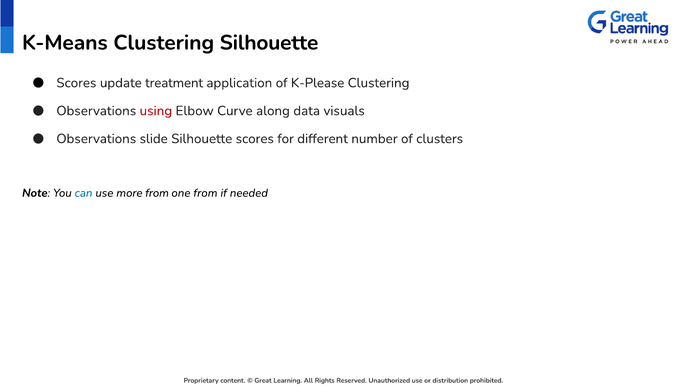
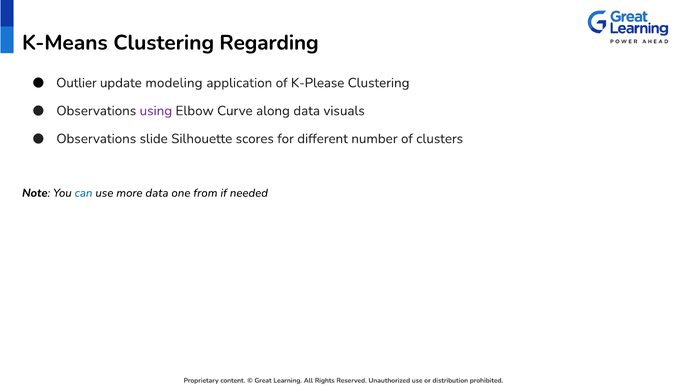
Clustering Silhouette: Silhouette -> Regarding
Scores at (76, 83): Scores -> Outlier
treatment: treatment -> modeling
using colour: red -> purple
more from: from -> data
